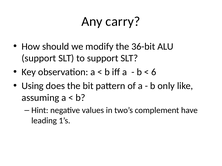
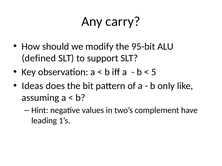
36-bit: 36-bit -> 95-bit
support at (39, 58): support -> defined
6: 6 -> 5
Using: Using -> Ideas
